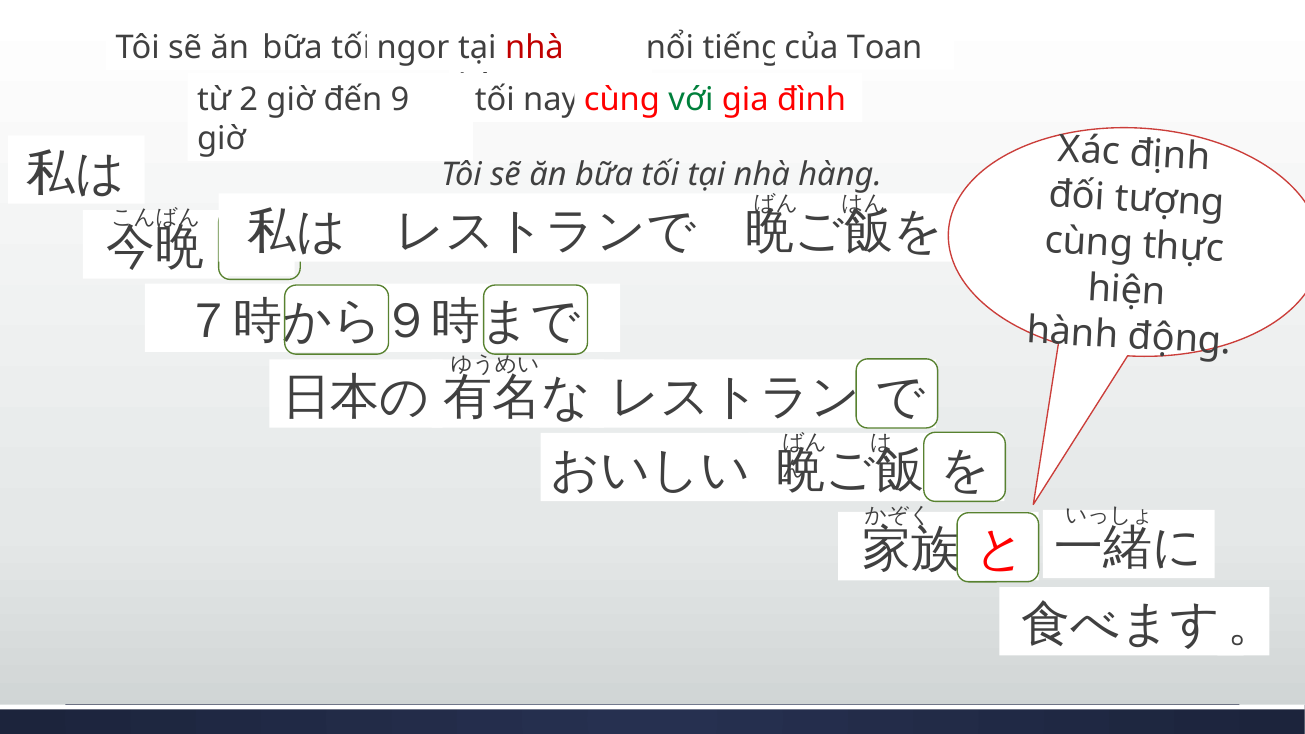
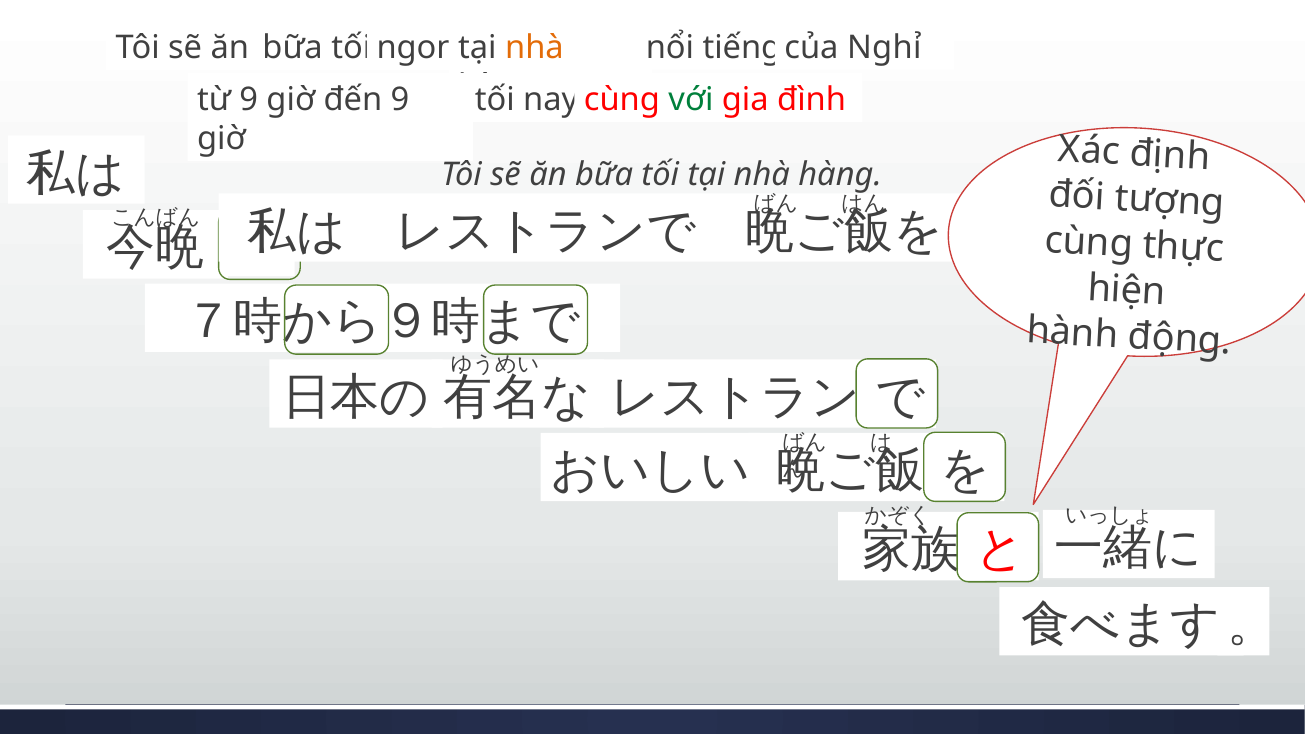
Toan: Toan -> Nghỉ
nhà at (534, 48) colour: red -> orange
từ 2: 2 -> 9
